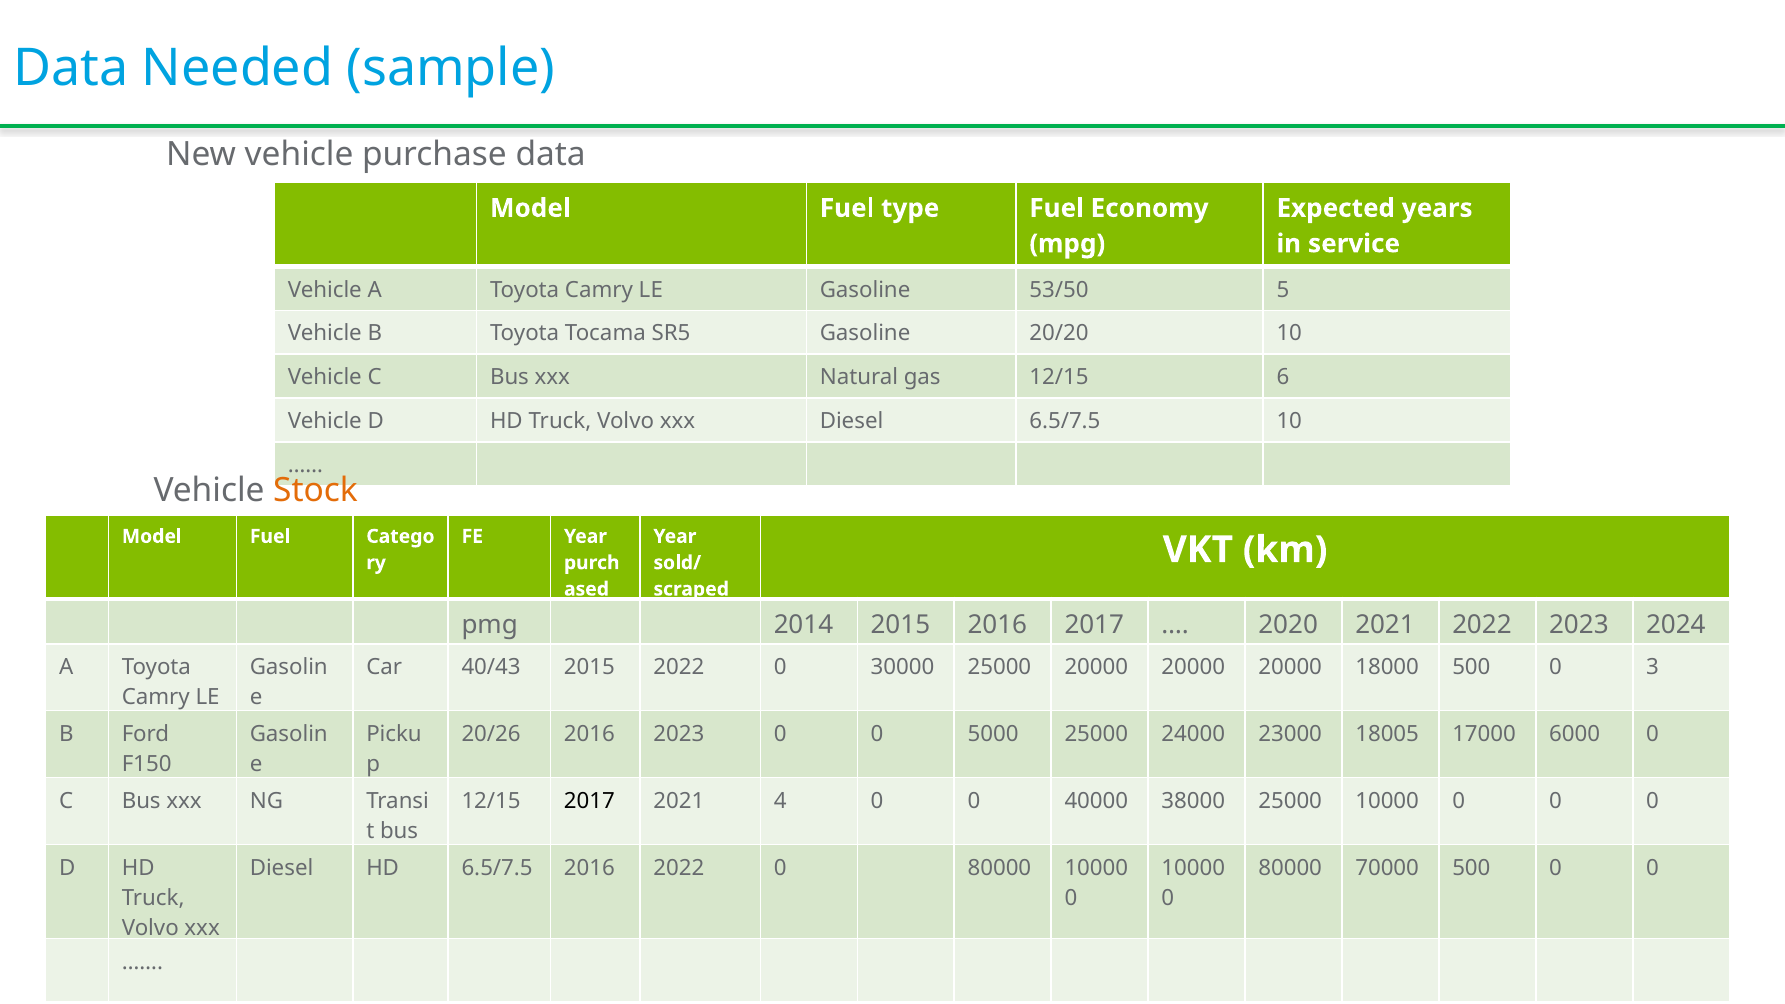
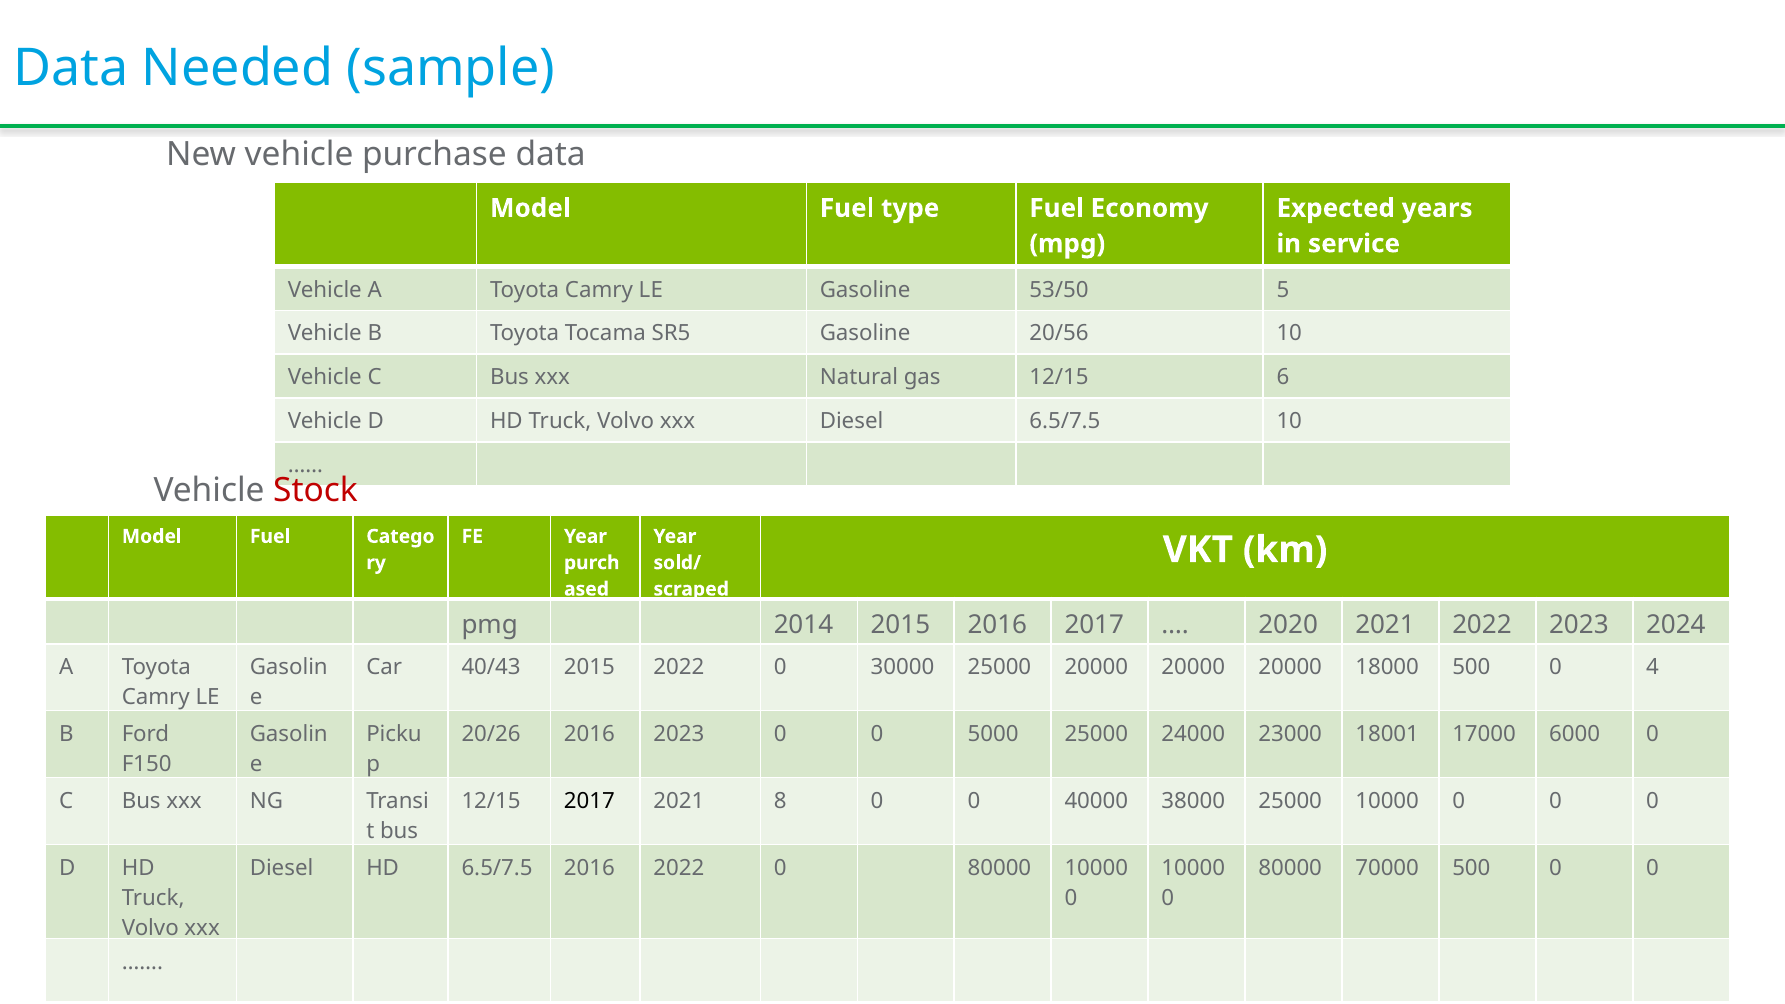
20/20: 20/20 -> 20/56
Stock colour: orange -> red
3: 3 -> 4
18005: 18005 -> 18001
4: 4 -> 8
